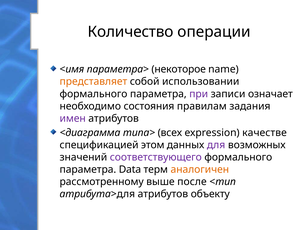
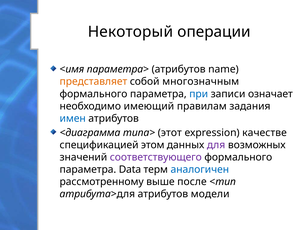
Количество: Количество -> Некоторый
параметра> некоторое: некоторое -> атрибутов
использовании: использовании -> многозначным
при colour: purple -> blue
состояния: состояния -> имеющий
имен colour: purple -> blue
всех: всех -> этот
аналогичен colour: orange -> blue
объекту: объекту -> модели
